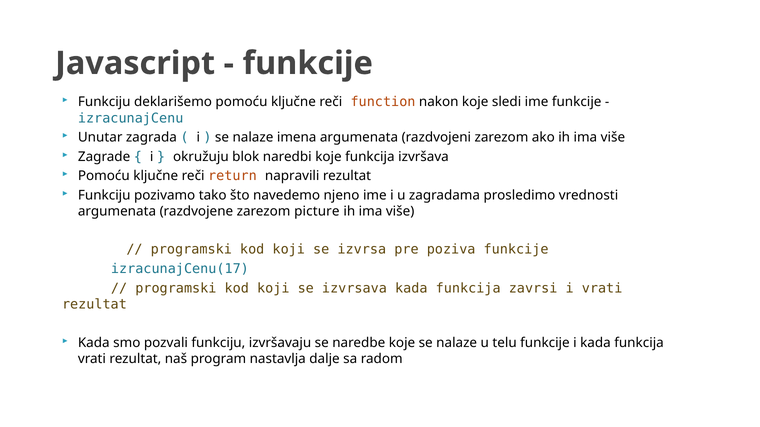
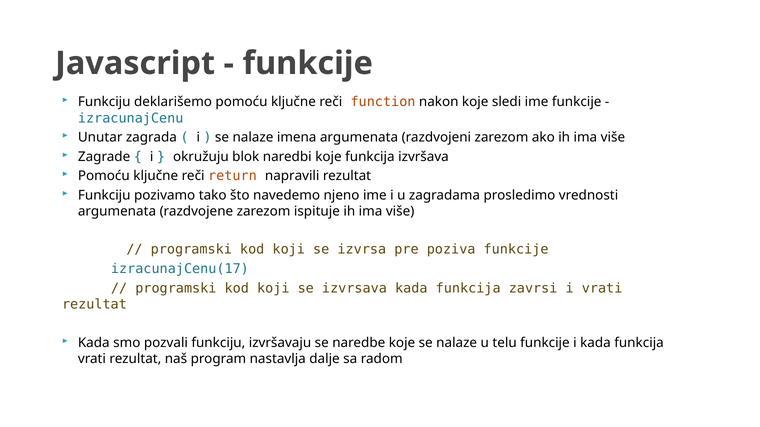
picture: picture -> ispituje
